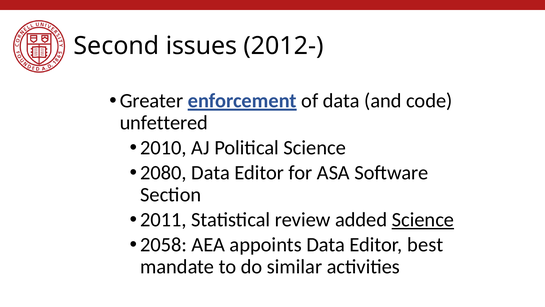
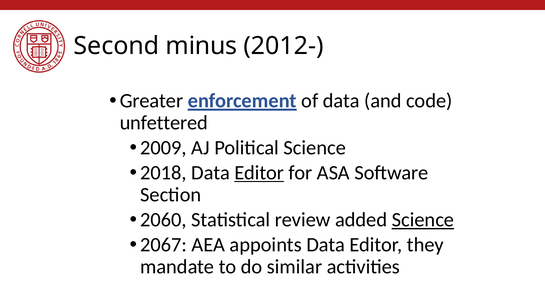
issues: issues -> minus
2010: 2010 -> 2009
2080: 2080 -> 2018
Editor at (259, 172) underline: none -> present
2011: 2011 -> 2060
2058: 2058 -> 2067
best: best -> they
